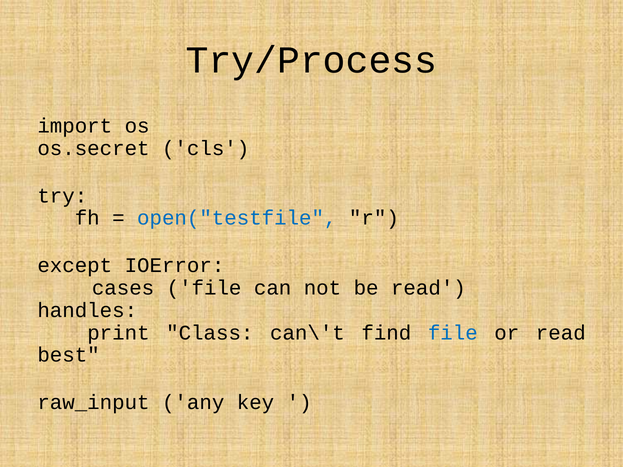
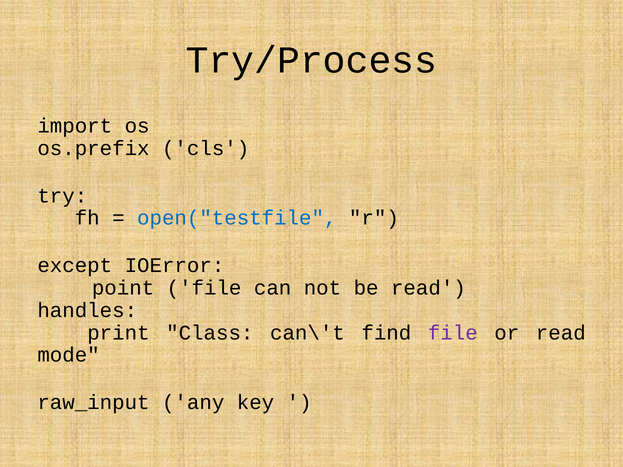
os.secret: os.secret -> os.prefix
cases: cases -> point
file at (453, 333) colour: blue -> purple
best: best -> mode
